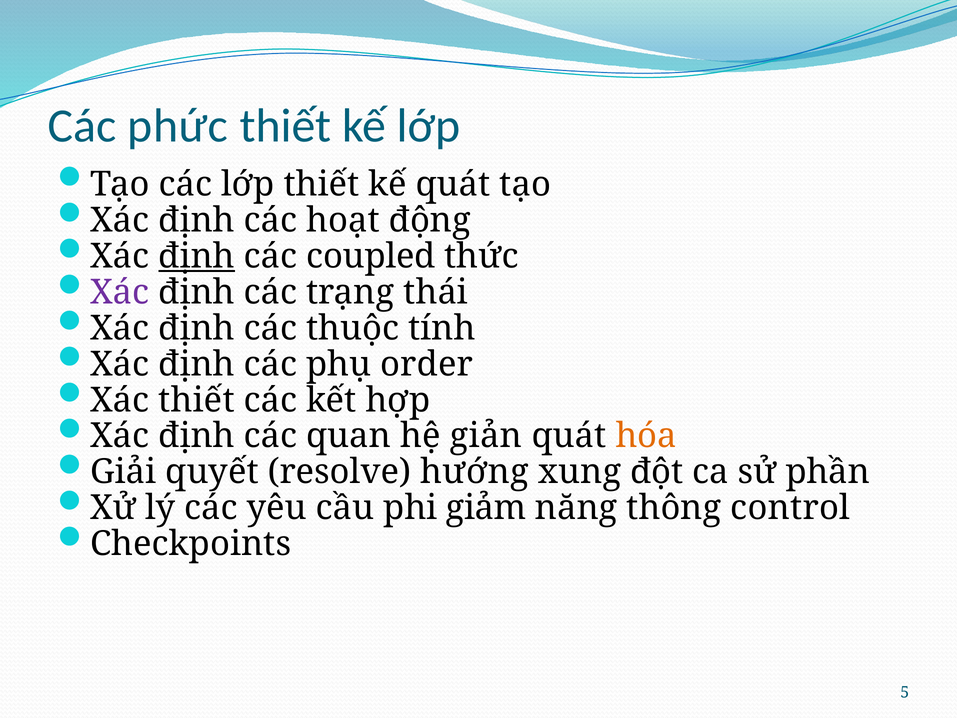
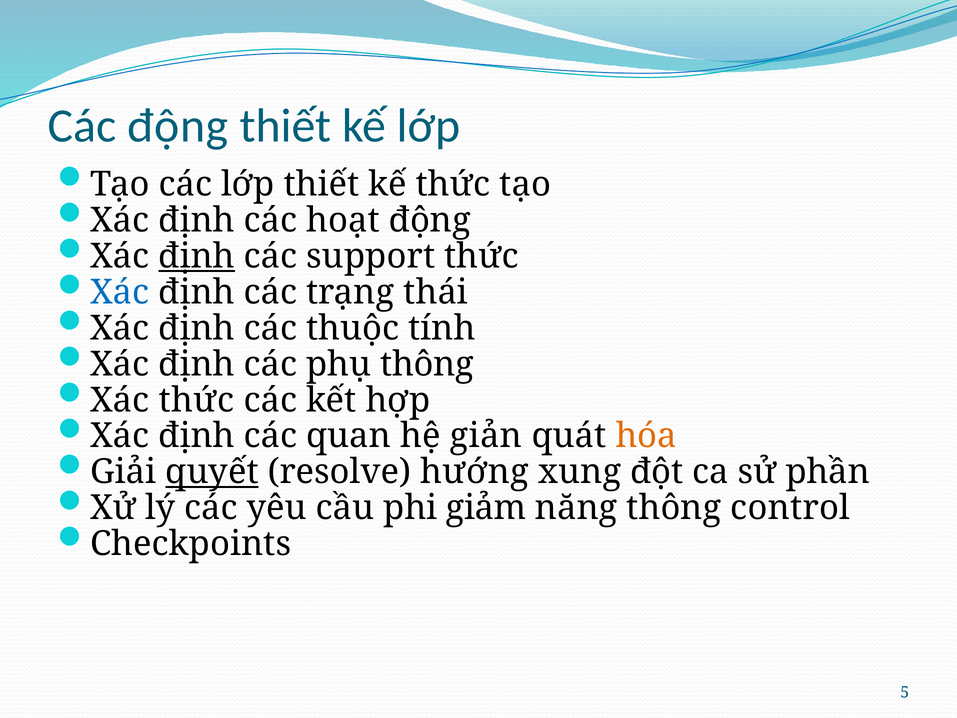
Các phức: phức -> động
kế quát: quát -> thức
coupled: coupled -> support
Xác at (120, 292) colour: purple -> blue
phụ order: order -> thông
Xác thiết: thiết -> thức
quyết underline: none -> present
